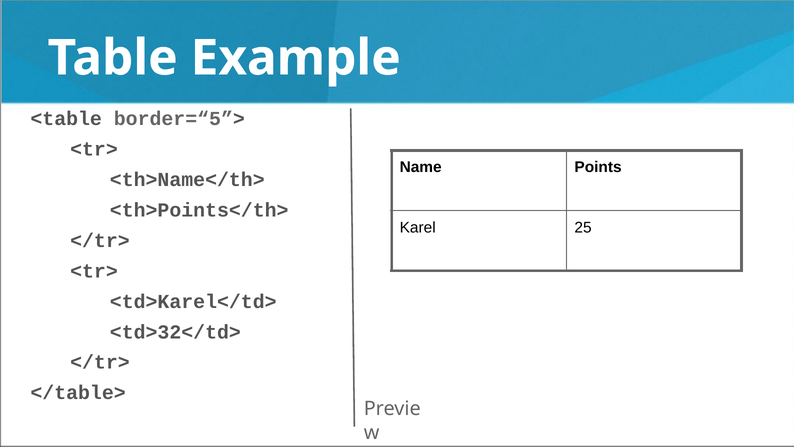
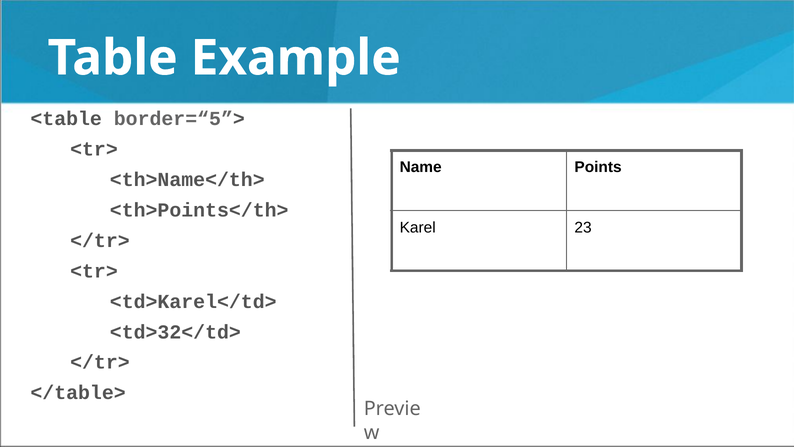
25: 25 -> 23
